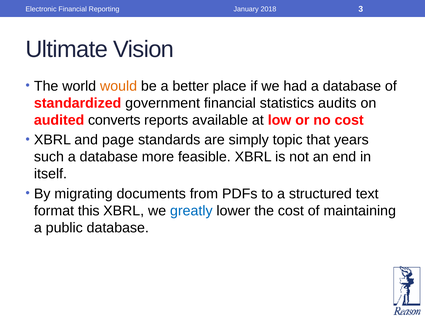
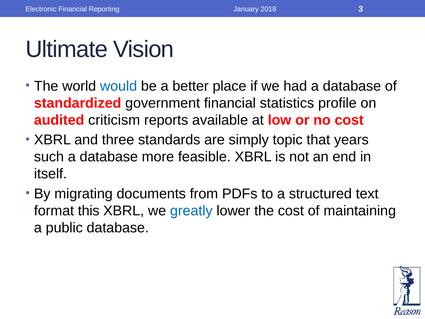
would colour: orange -> blue
audits: audits -> profile
converts: converts -> criticism
page: page -> three
